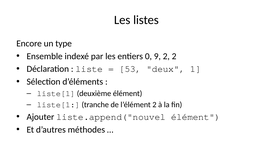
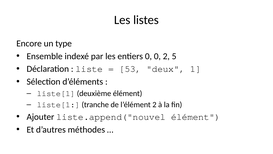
0 9: 9 -> 0
2 2: 2 -> 5
